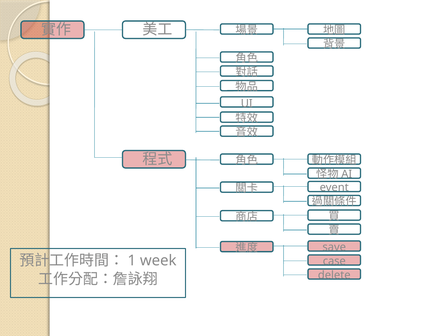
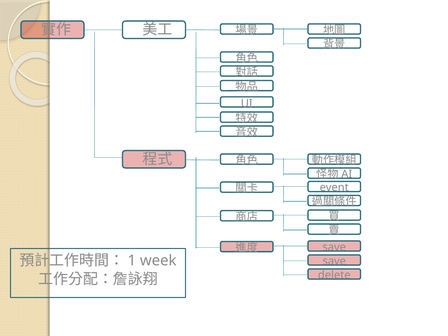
case at (334, 261): case -> save
